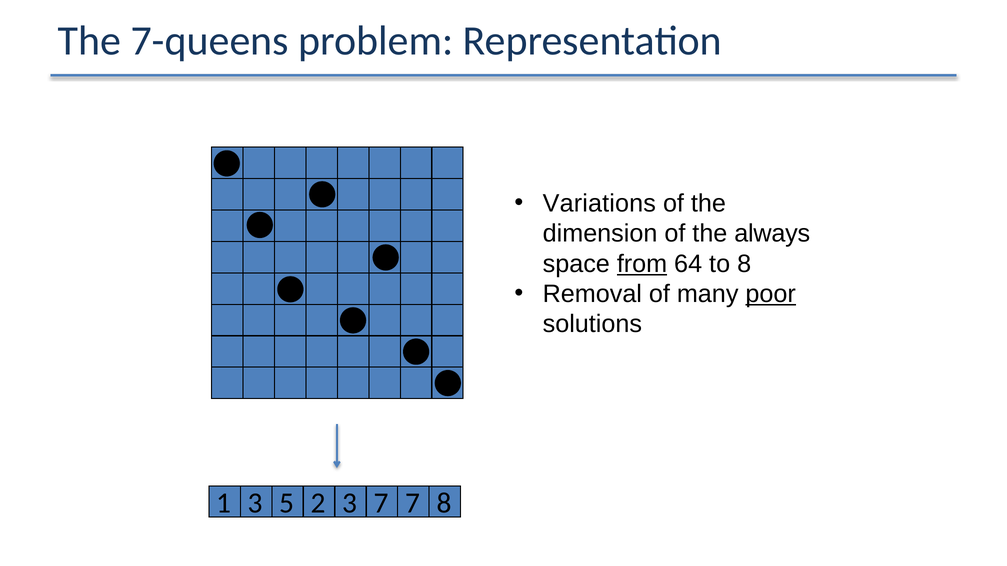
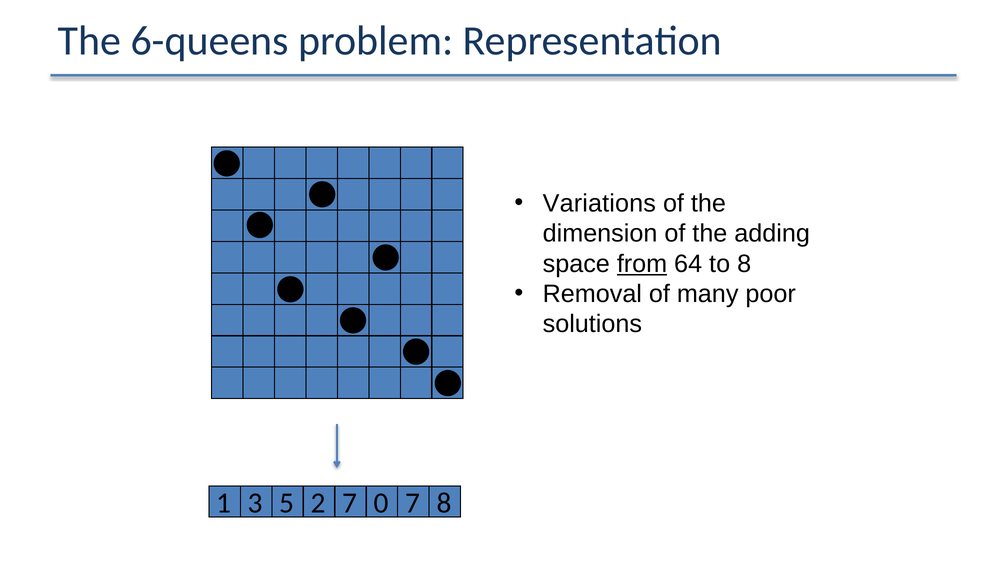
7-queens: 7-queens -> 6-queens
always: always -> adding
poor underline: present -> none
5 3: 3 -> 7
7 at (381, 503): 7 -> 0
